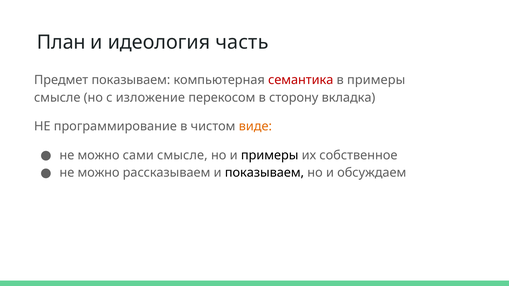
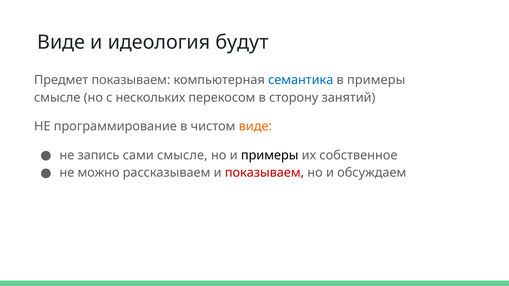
План at (61, 42): План -> Виде
часть: часть -> будут
семантика colour: red -> blue
изложение: изложение -> нескольких
вкладка: вкладка -> занятий
можно at (99, 155): можно -> запись
показываем at (264, 173) colour: black -> red
